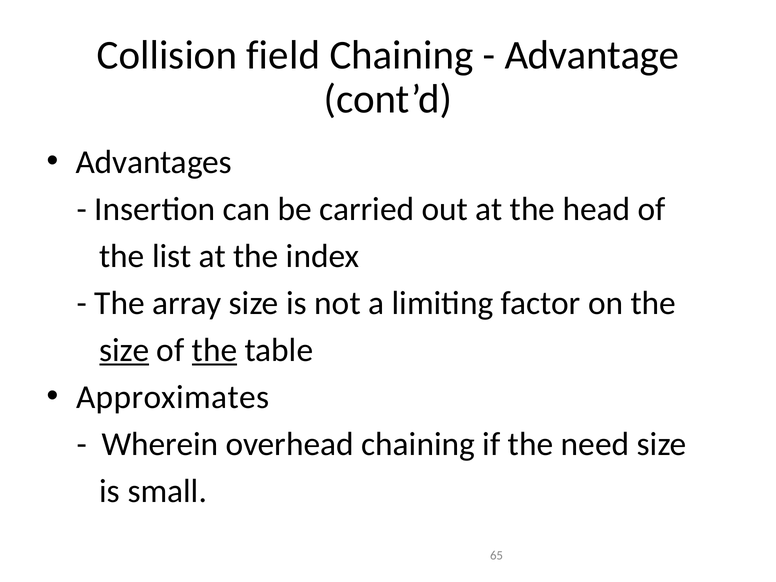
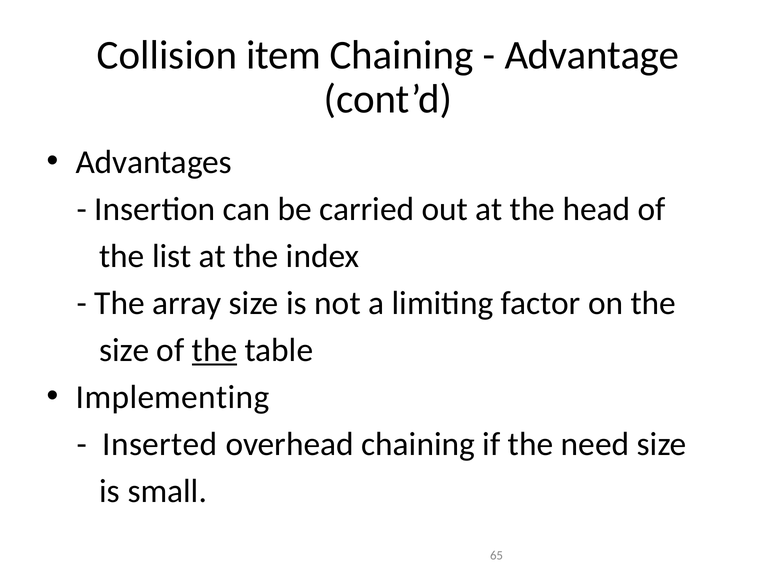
field: field -> item
size at (124, 350) underline: present -> none
Approximates: Approximates -> Implementing
Wherein: Wherein -> Inserted
